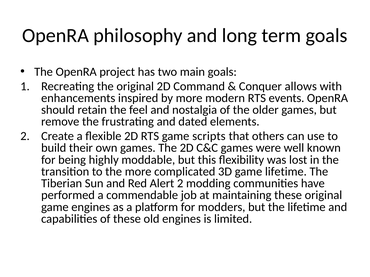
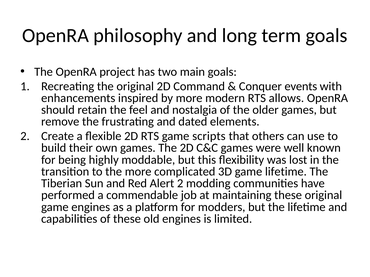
allows: allows -> events
events: events -> allows
